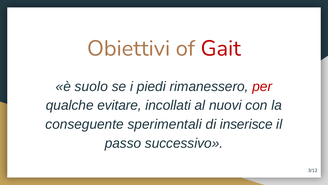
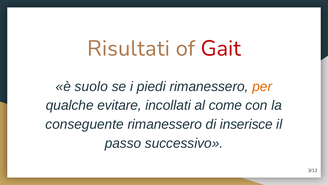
Obiettivi: Obiettivi -> Risultati
per colour: red -> orange
nuovi: nuovi -> come
conseguente sperimentali: sperimentali -> rimanessero
